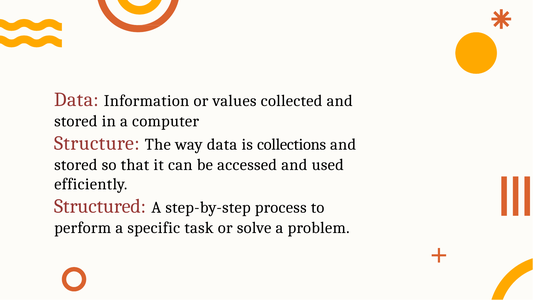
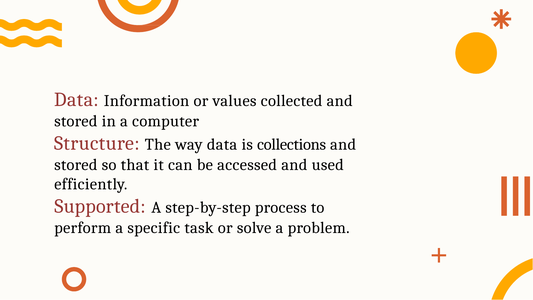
Structured: Structured -> Supported
